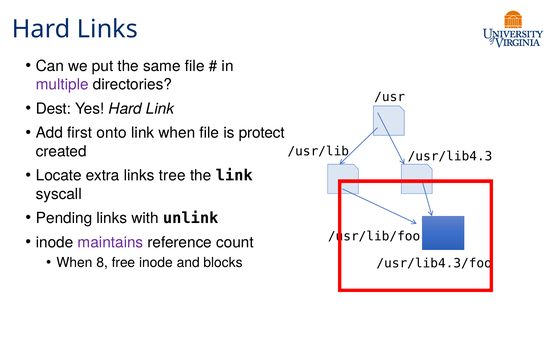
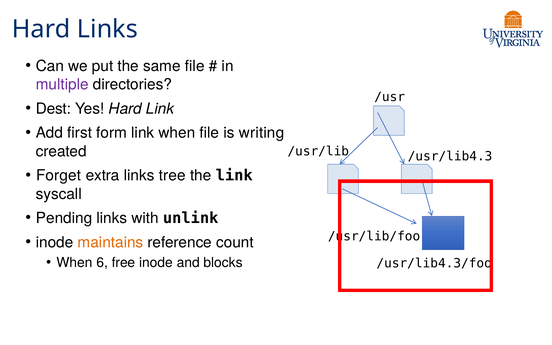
onto: onto -> form
protect: protect -> writing
Locate: Locate -> Forget
maintains colour: purple -> orange
8: 8 -> 6
